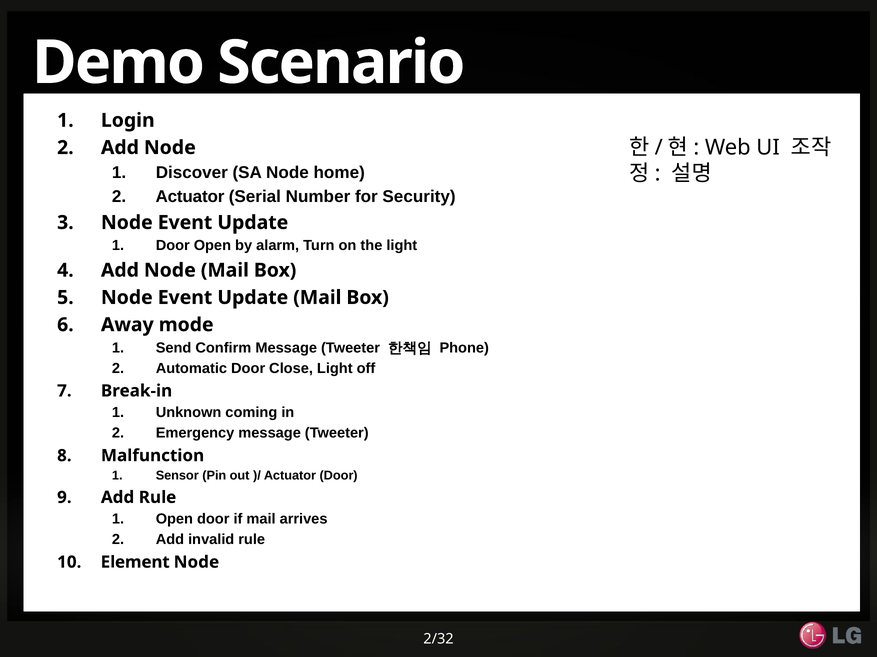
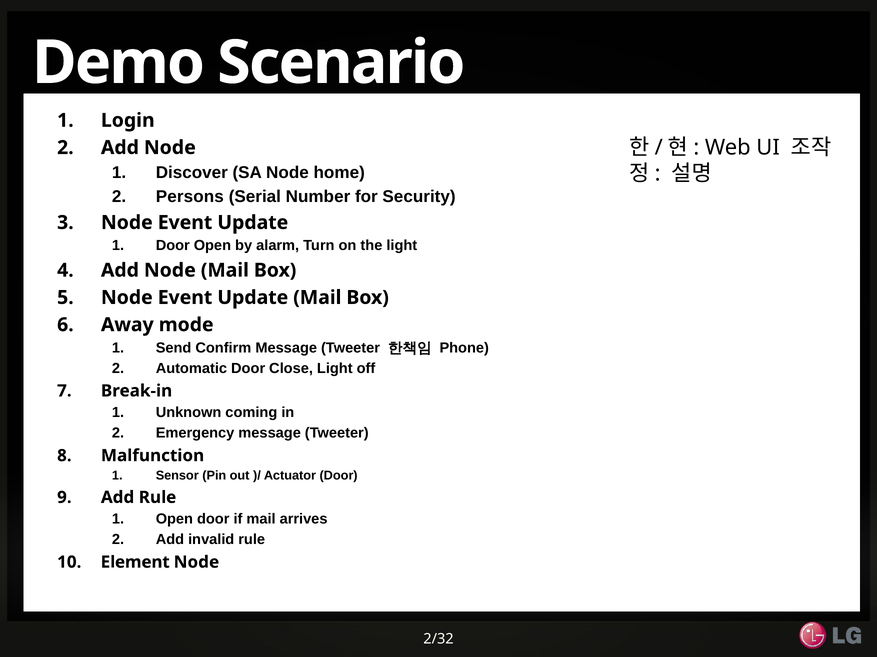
Actuator at (190, 197): Actuator -> Persons
